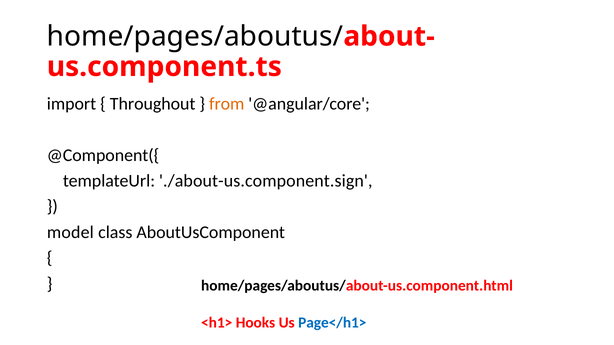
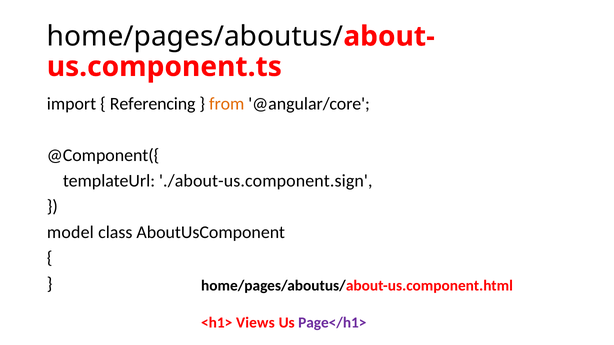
Throughout: Throughout -> Referencing
Hooks: Hooks -> Views
Page</h1> colour: blue -> purple
